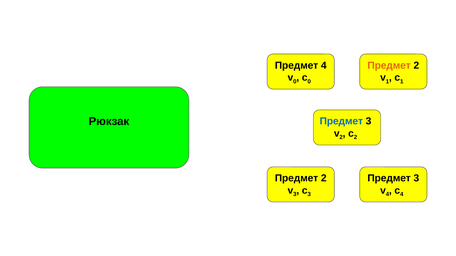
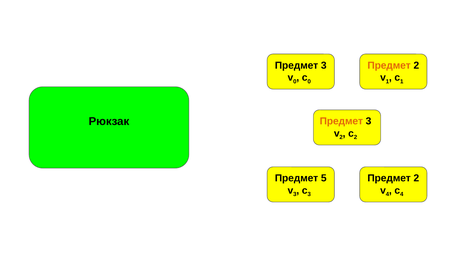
4 at (324, 65): 4 -> 3
Предмет at (341, 121) colour: blue -> orange
2 at (324, 179): 2 -> 5
3 at (416, 179): 3 -> 2
